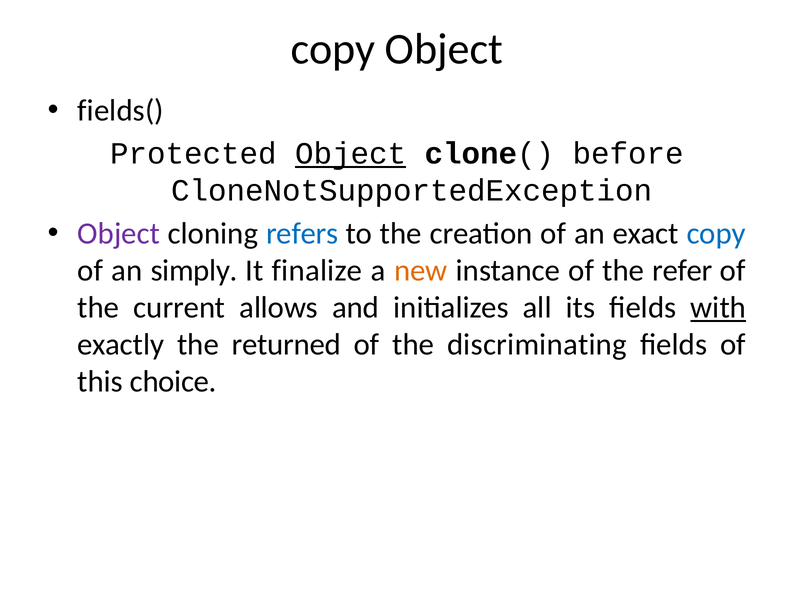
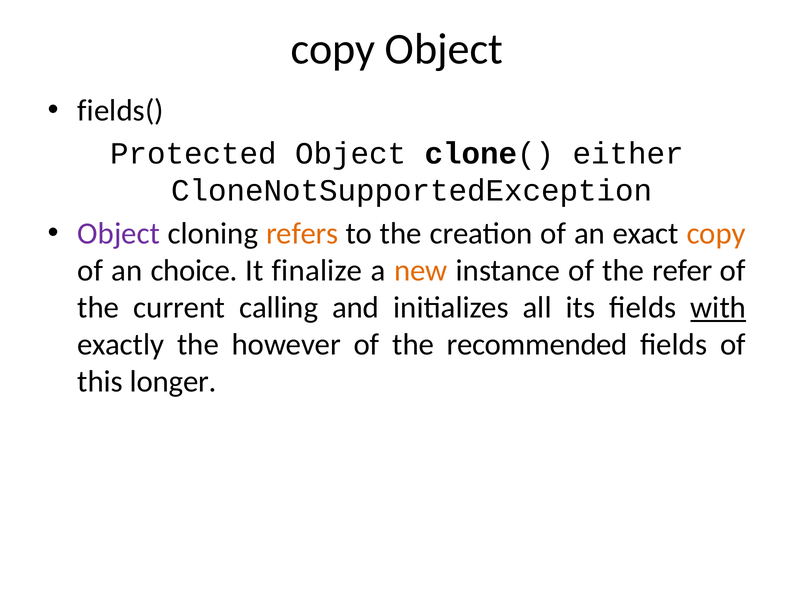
Object at (351, 154) underline: present -> none
before: before -> either
refers colour: blue -> orange
copy at (716, 234) colour: blue -> orange
simply: simply -> choice
allows: allows -> calling
returned: returned -> however
discriminating: discriminating -> recommended
choice: choice -> longer
